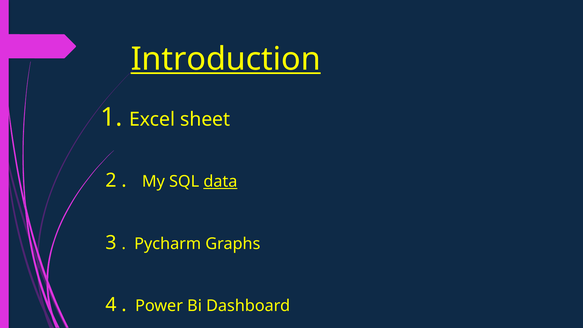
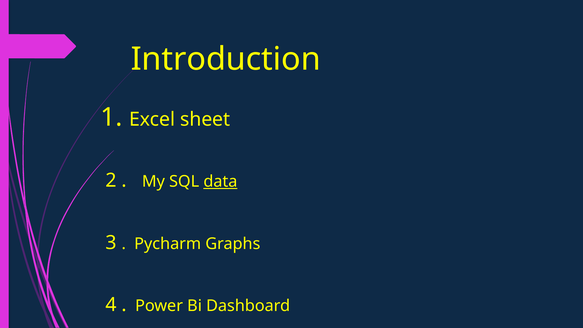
Introduction underline: present -> none
